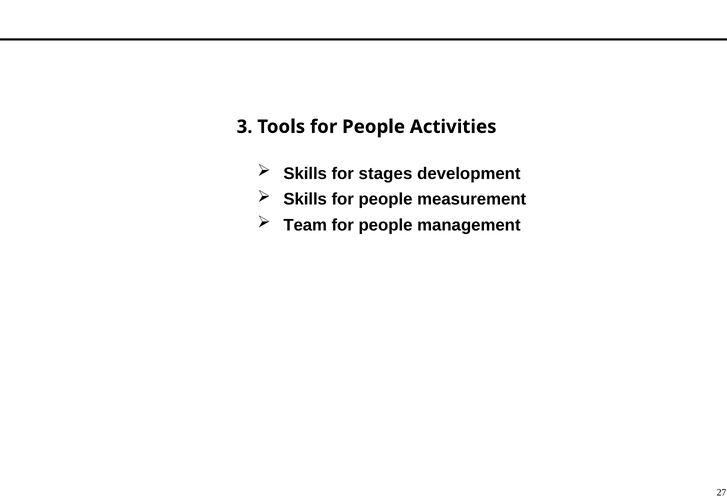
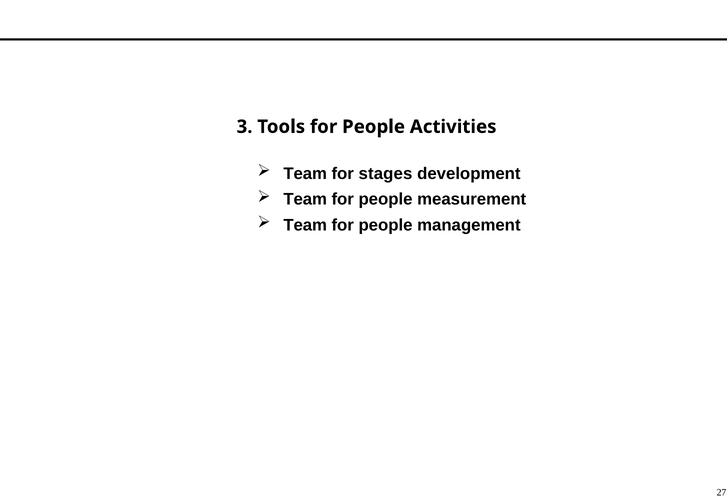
Skills at (305, 174): Skills -> Team
Skills at (305, 199): Skills -> Team
